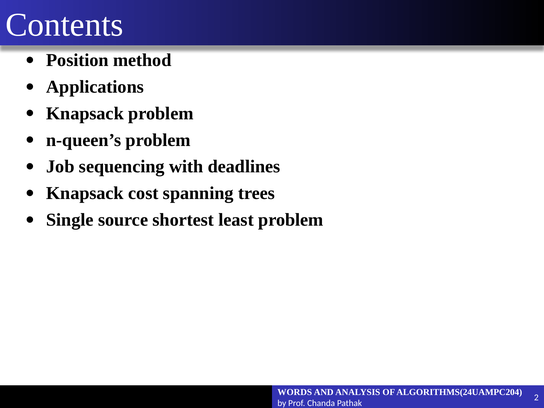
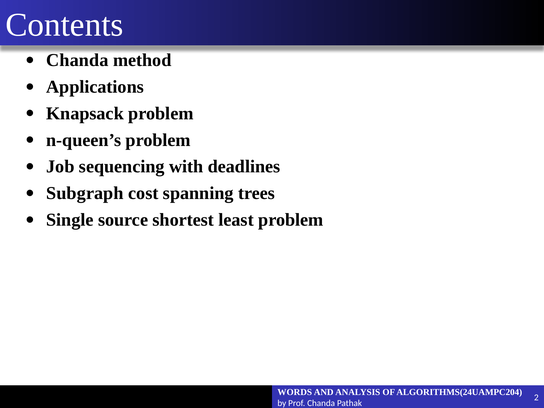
Position at (77, 60): Position -> Chanda
Knapsack at (85, 193): Knapsack -> Subgraph
